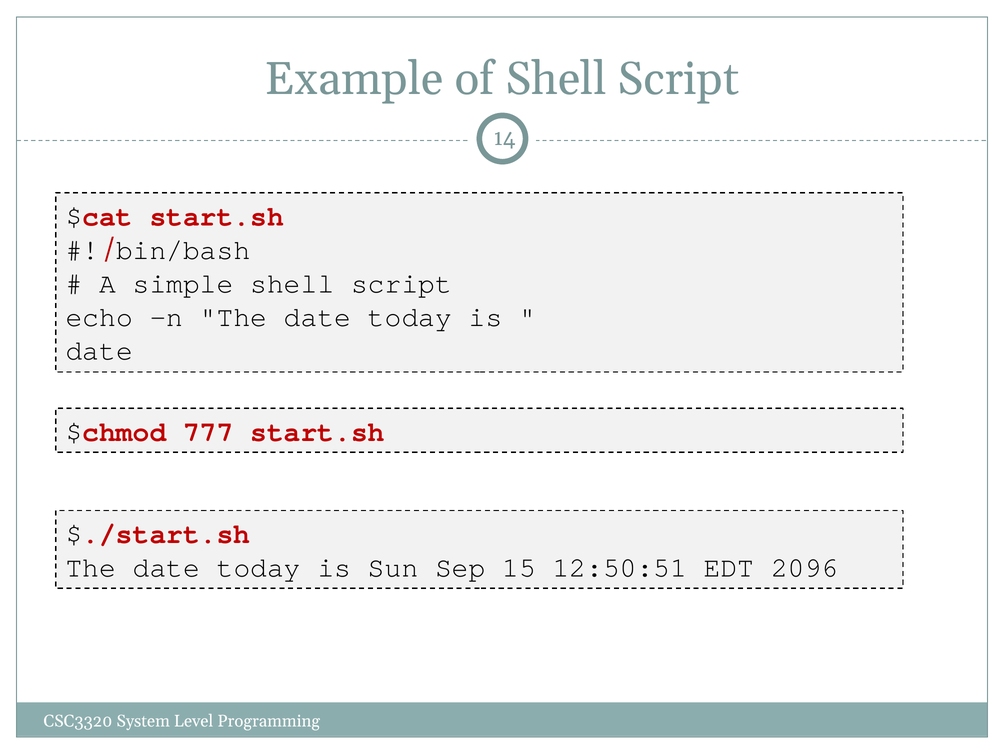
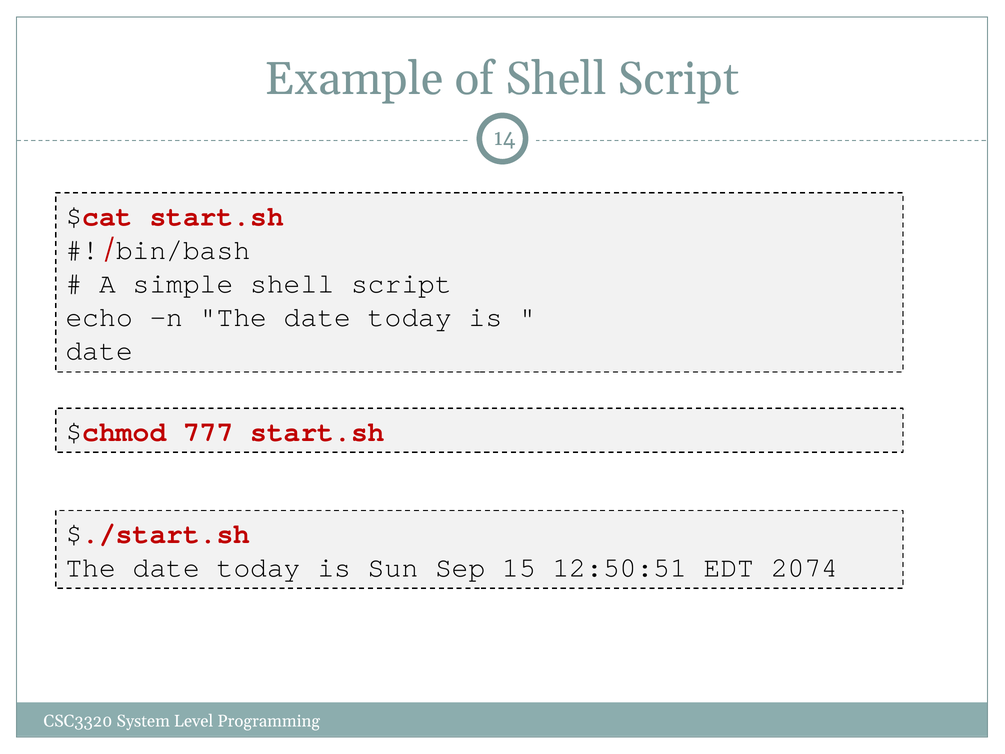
2096: 2096 -> 2074
